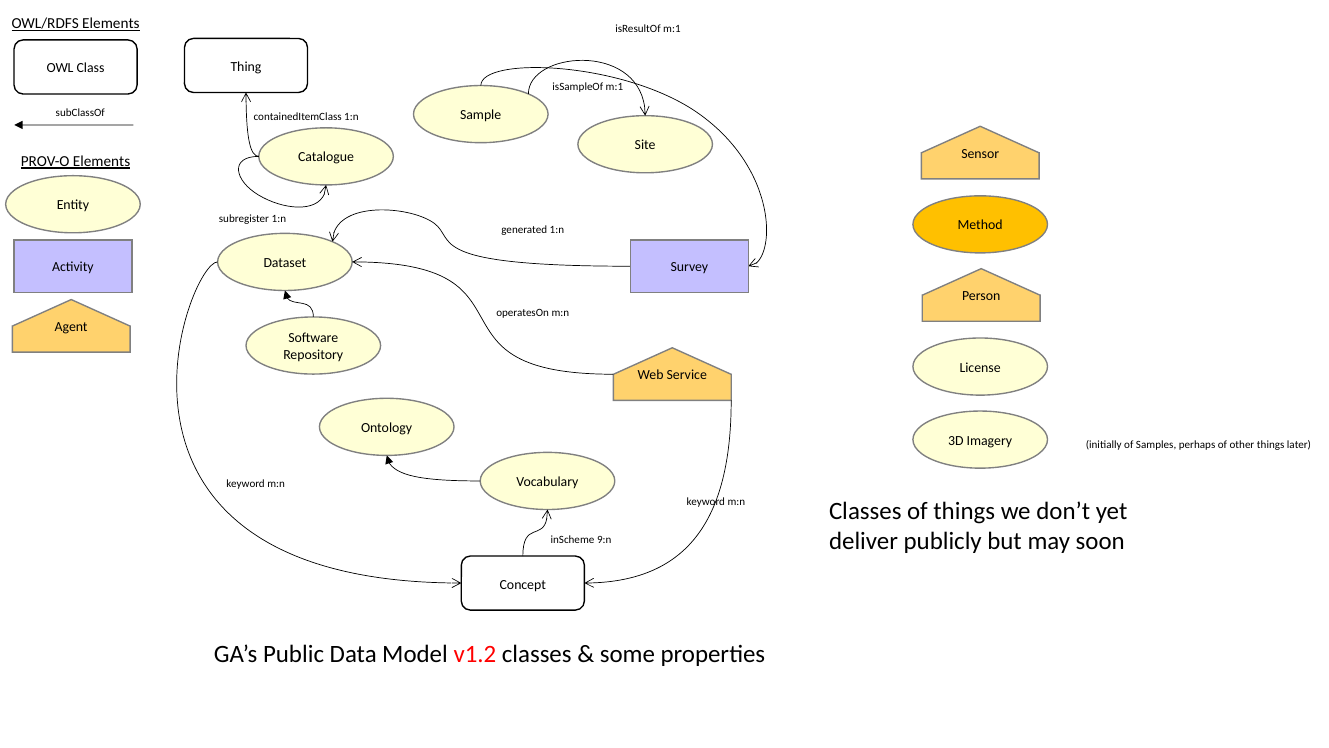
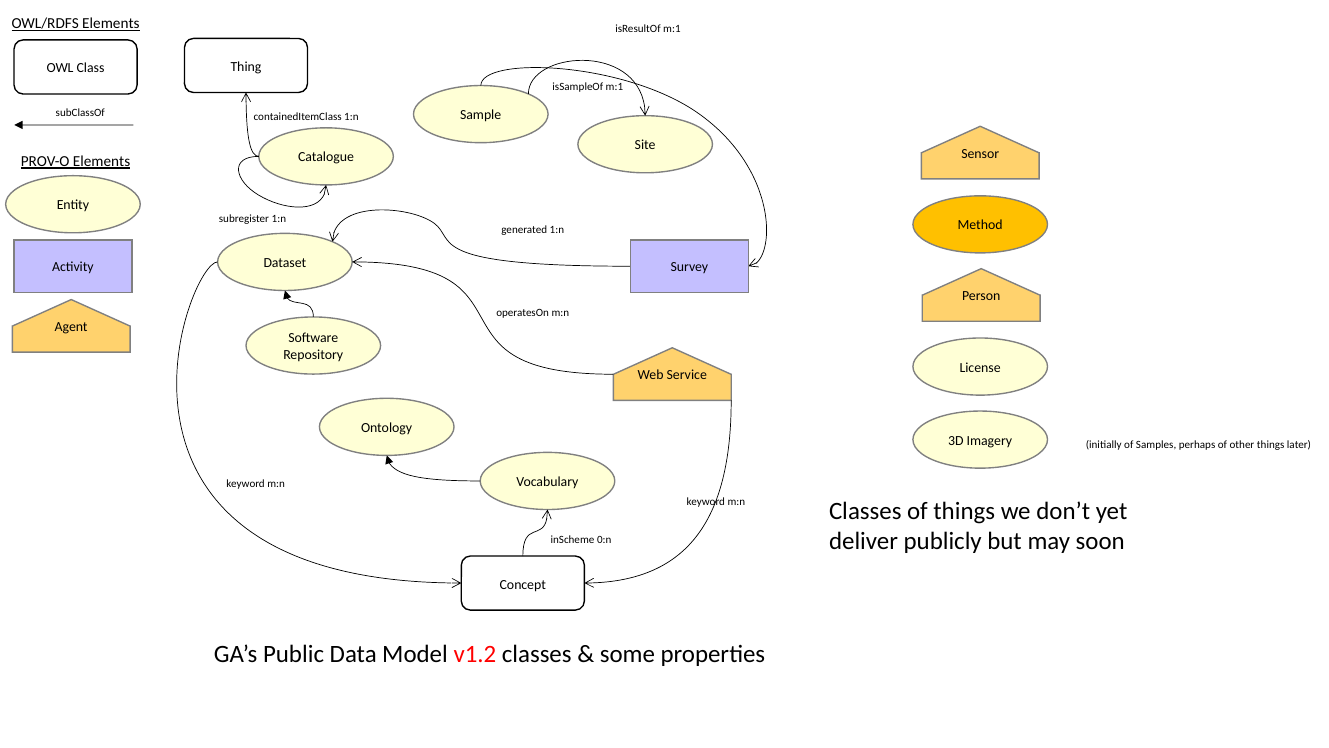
9:n: 9:n -> 0:n
